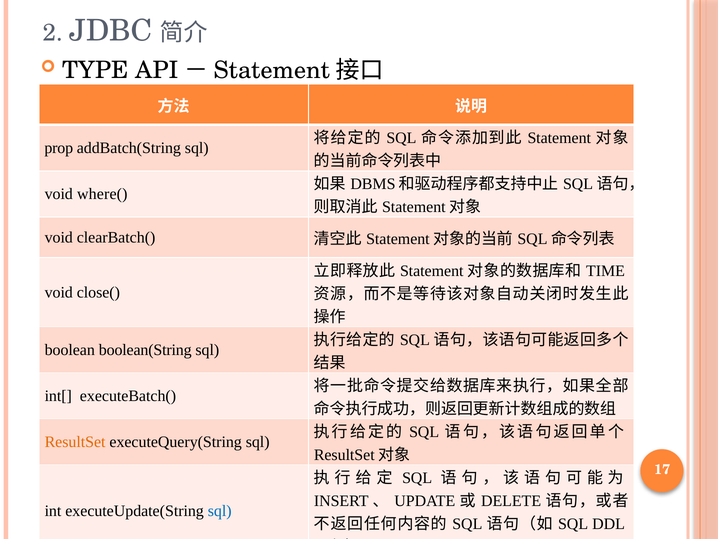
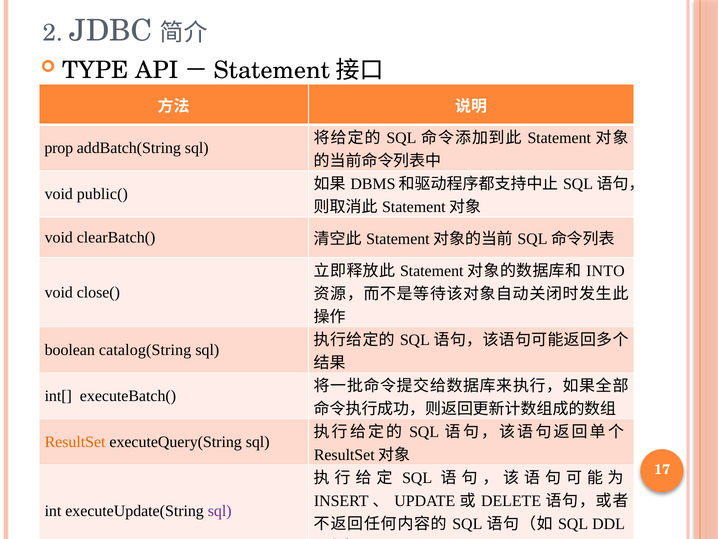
where(: where( -> public(
TIME: TIME -> INTO
boolean(String: boolean(String -> catalog(String
sql at (220, 510) colour: blue -> purple
